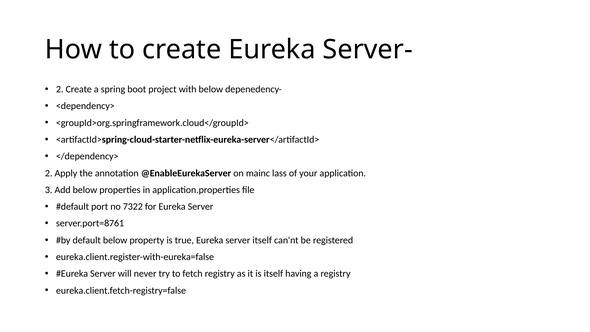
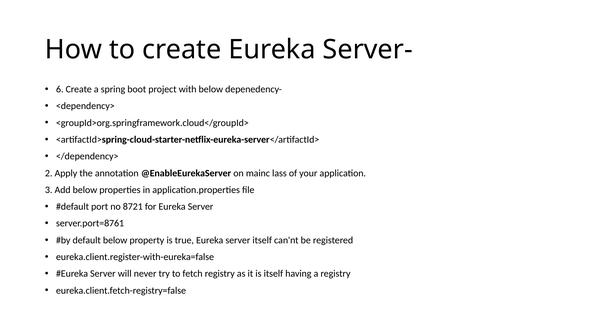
2 at (60, 89): 2 -> 6
7322: 7322 -> 8721
